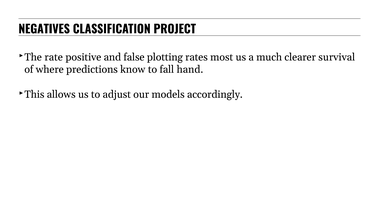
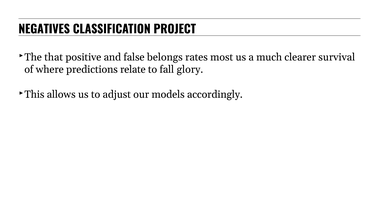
rate: rate -> that
plotting: plotting -> belongs
know: know -> relate
hand: hand -> glory
